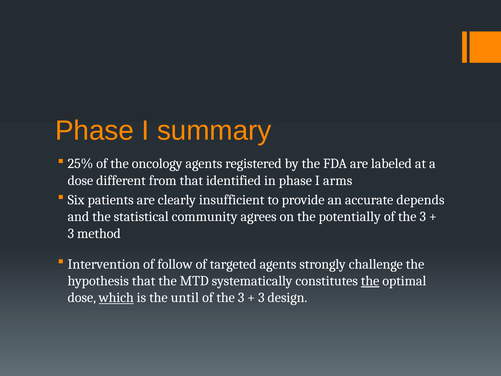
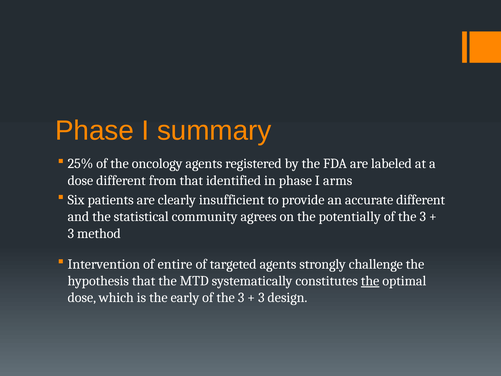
accurate depends: depends -> different
follow: follow -> entire
which underline: present -> none
until: until -> early
